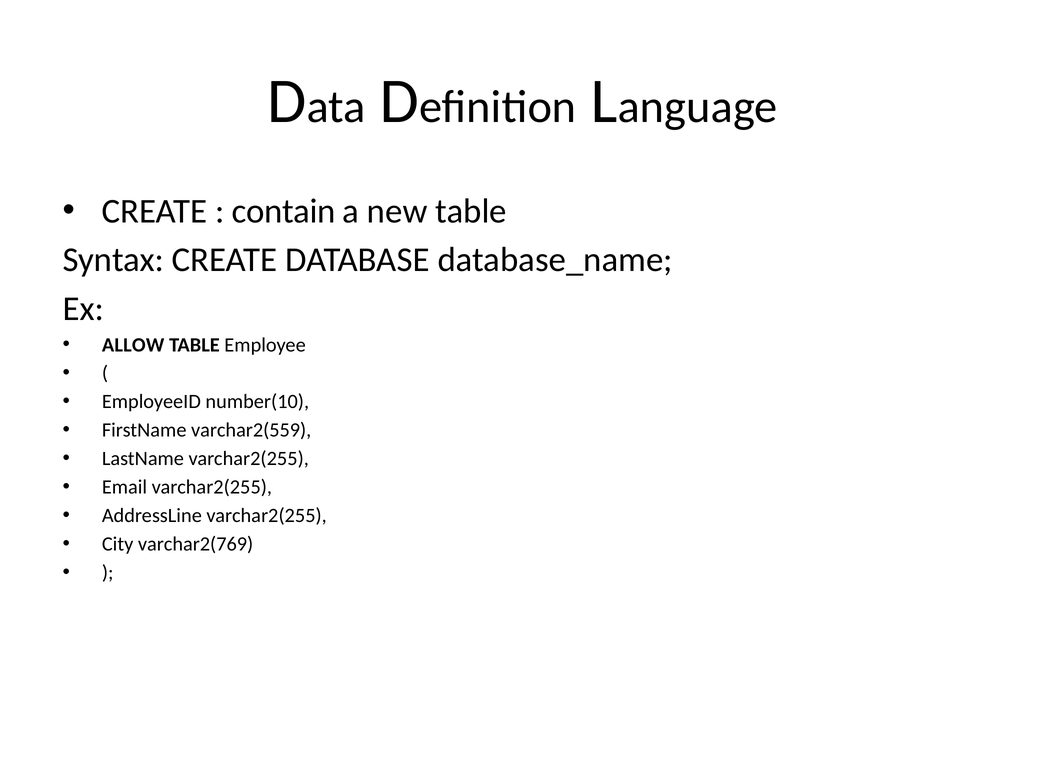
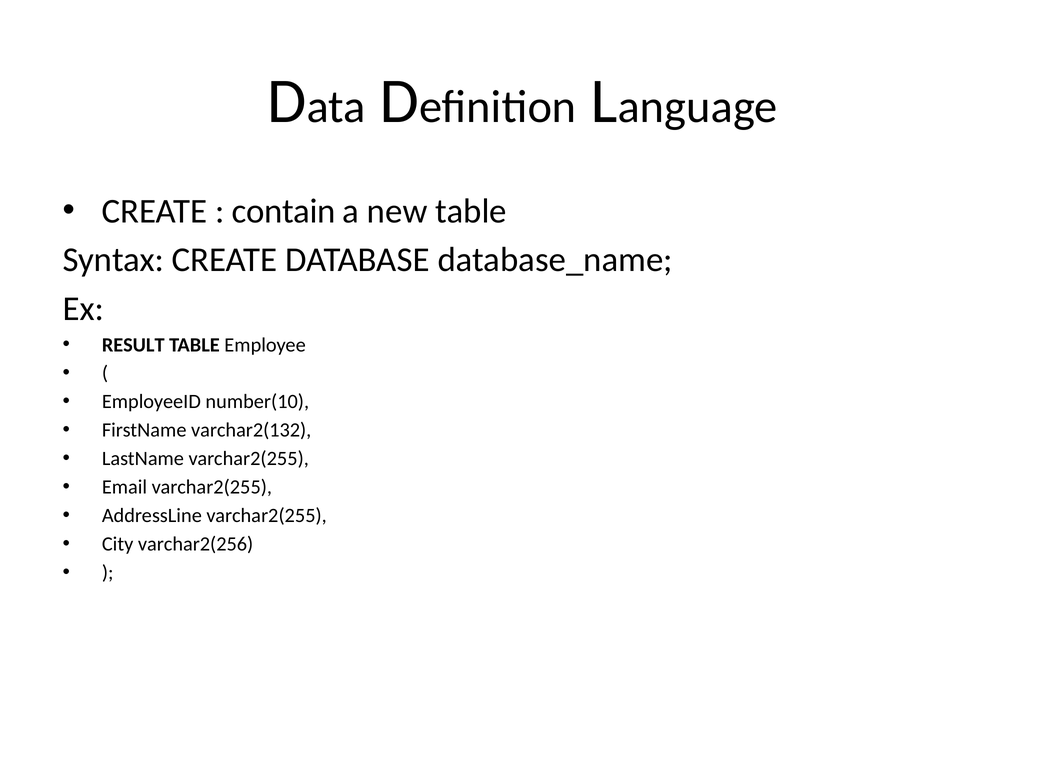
ALLOW: ALLOW -> RESULT
varchar2(559: varchar2(559 -> varchar2(132
varchar2(769: varchar2(769 -> varchar2(256
